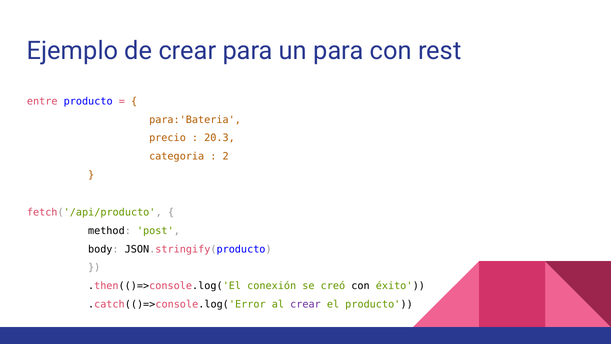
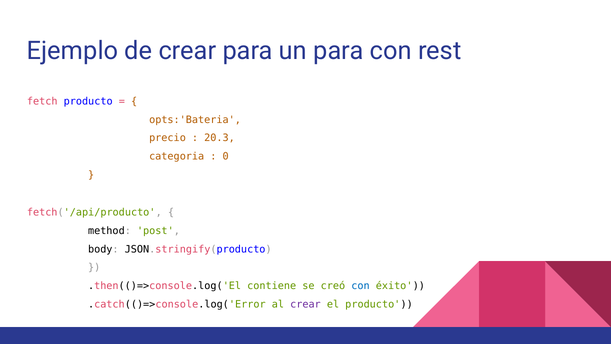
entre: entre -> fetch
para:'Bateria: para:'Bateria -> opts:'Bateria
2: 2 -> 0
conexión: conexión -> contiene
con at (360, 286) colour: black -> blue
